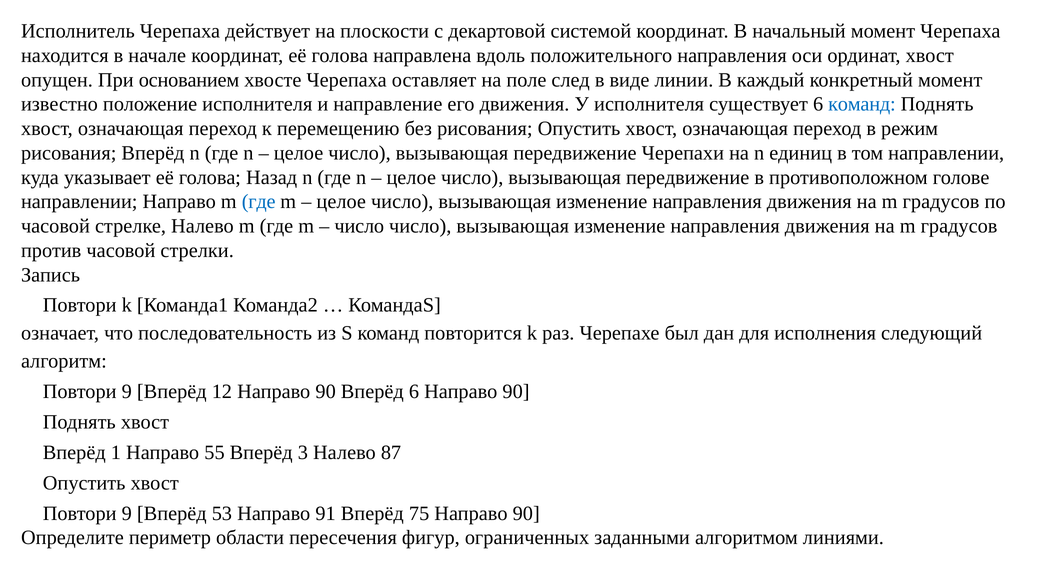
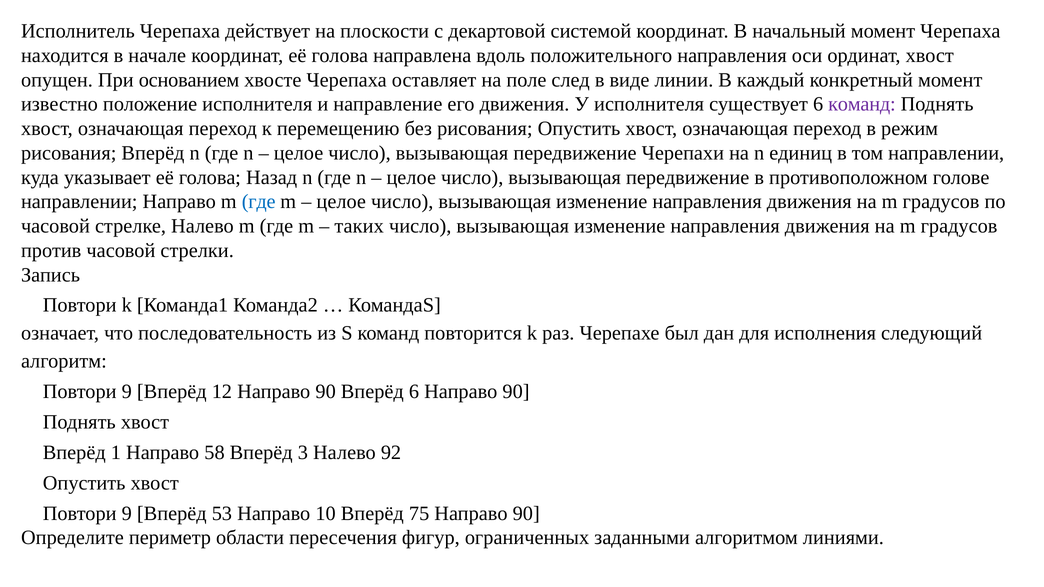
команд at (862, 104) colour: blue -> purple
число at (359, 226): число -> таких
55: 55 -> 58
87: 87 -> 92
91: 91 -> 10
